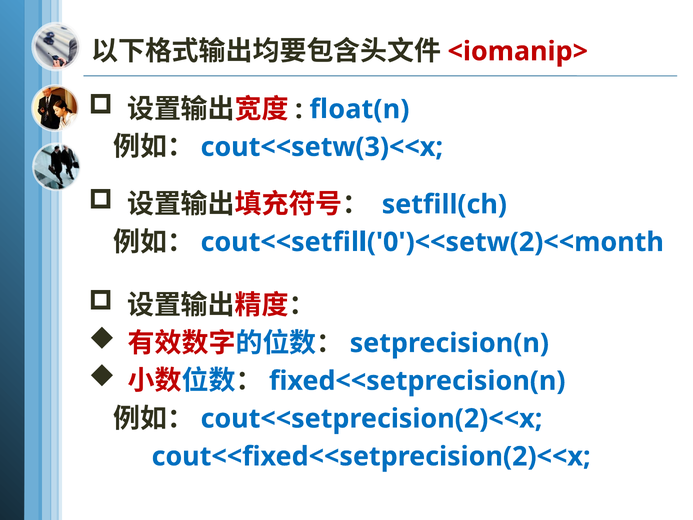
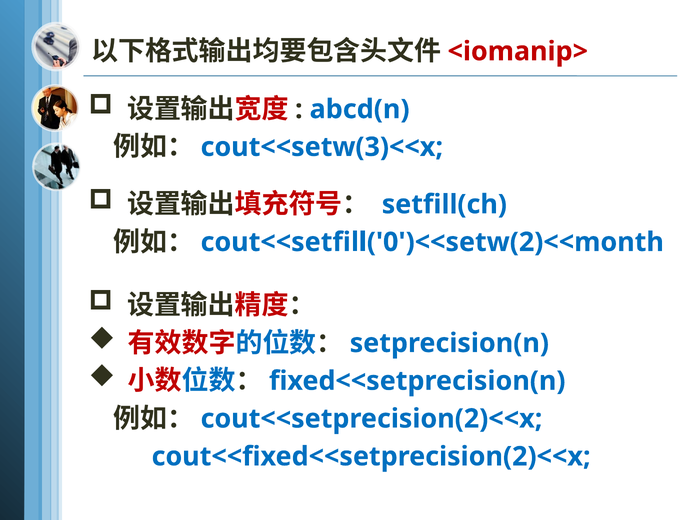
float(n: float(n -> abcd(n
